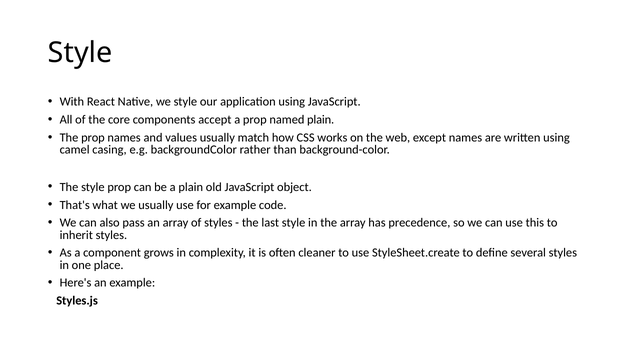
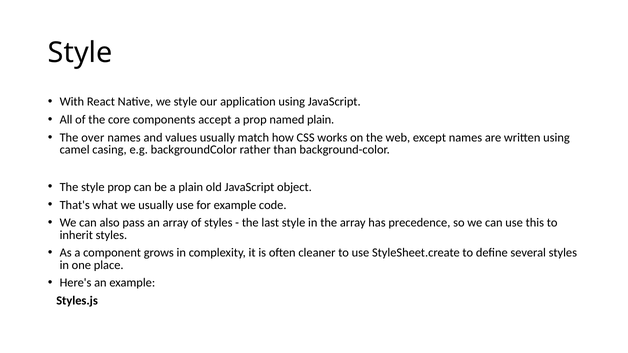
The prop: prop -> over
